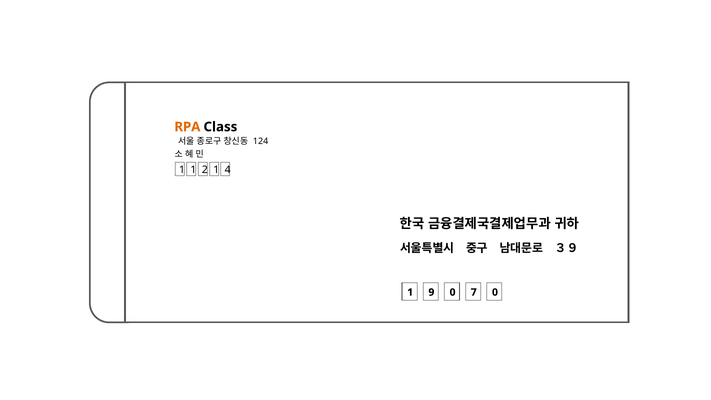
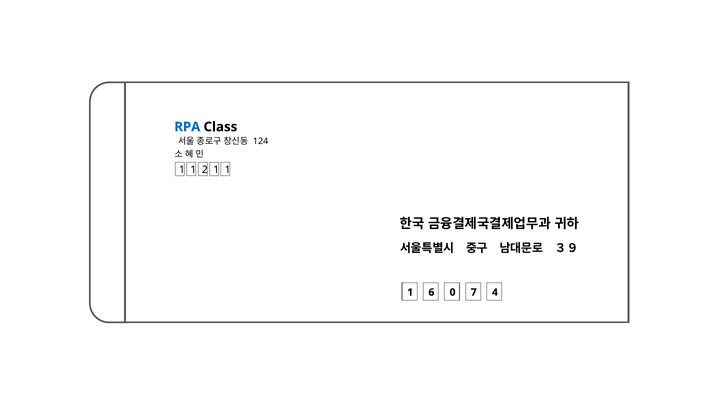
RPA colour: orange -> blue
2 1 4: 4 -> 1
9: 9 -> 6
7 0: 0 -> 4
